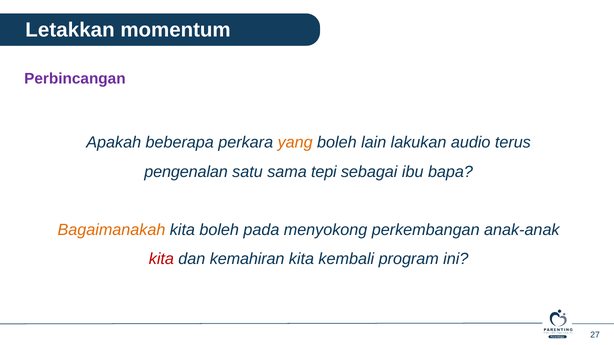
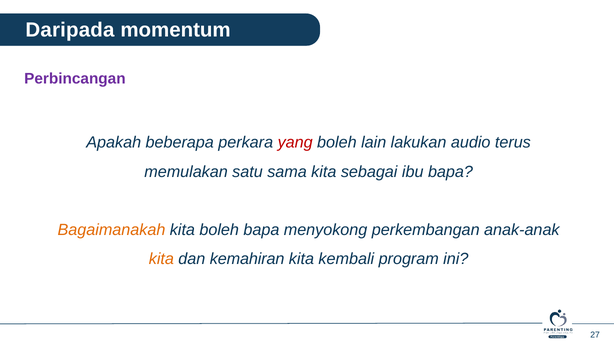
Letakkan: Letakkan -> Daripada
yang colour: orange -> red
pengenalan: pengenalan -> memulakan
sama tepi: tepi -> kita
boleh pada: pada -> bapa
kita at (161, 259) colour: red -> orange
